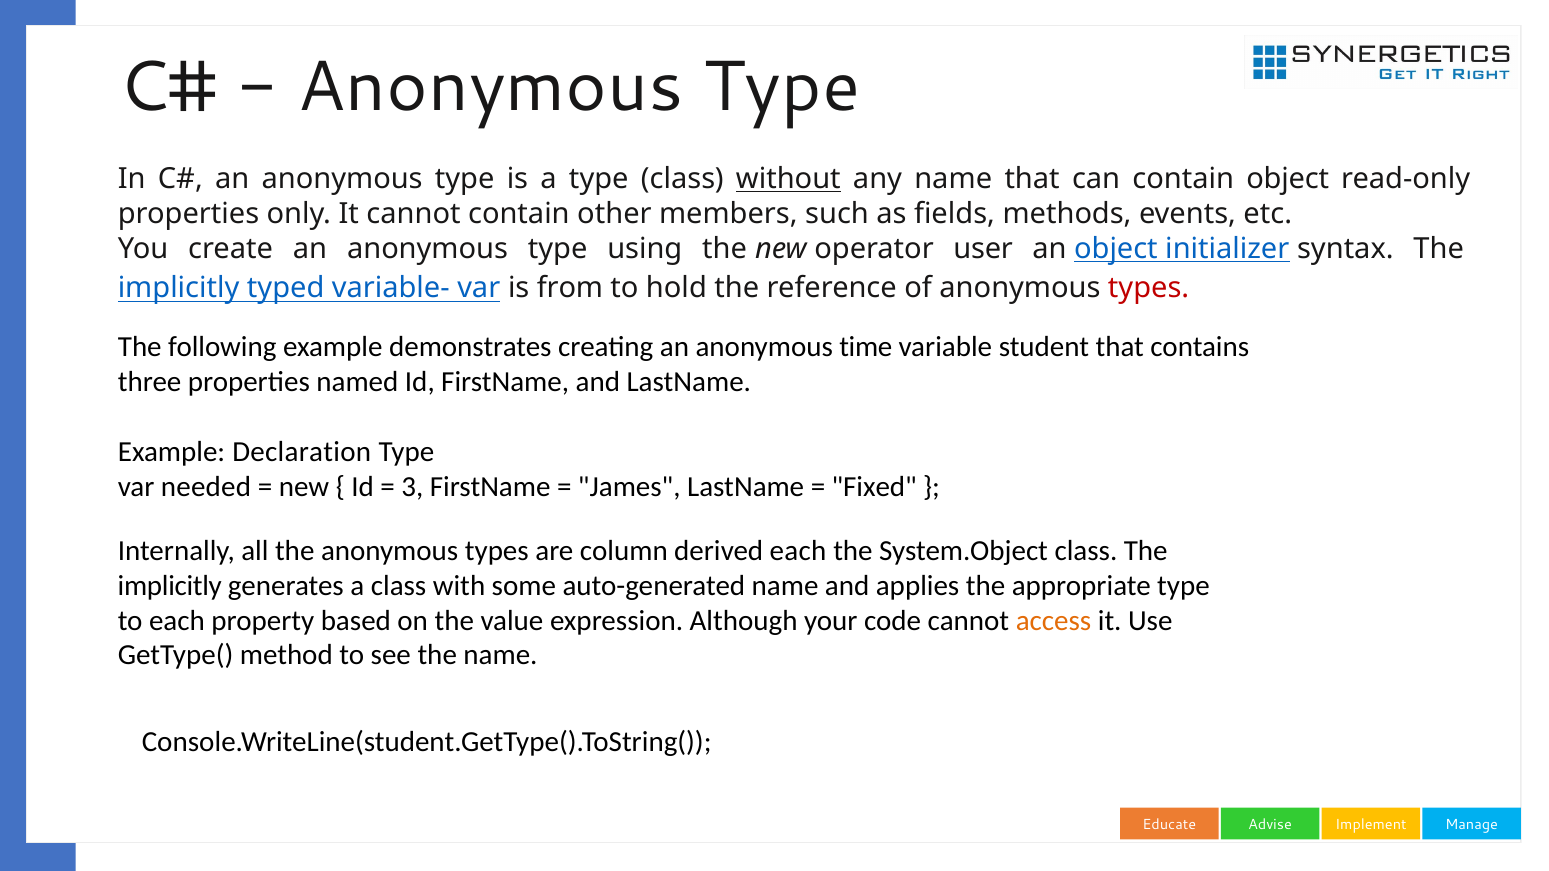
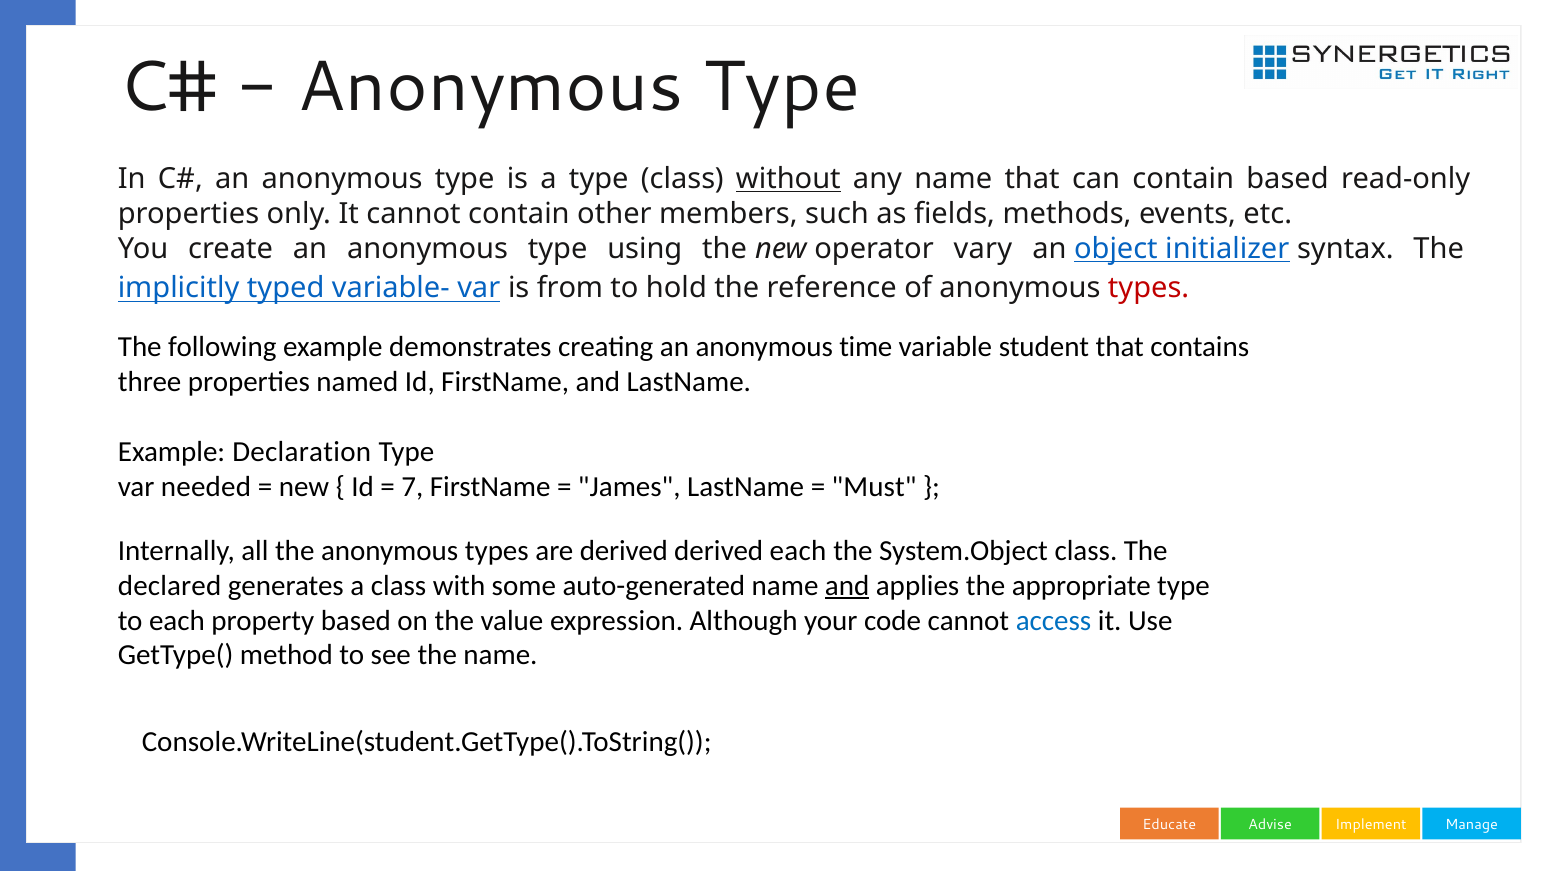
contain object: object -> based
user: user -> vary
3: 3 -> 7
Fixed: Fixed -> Must
are column: column -> derived
implicitly at (170, 586): implicitly -> declared
and at (847, 586) underline: none -> present
access colour: orange -> blue
